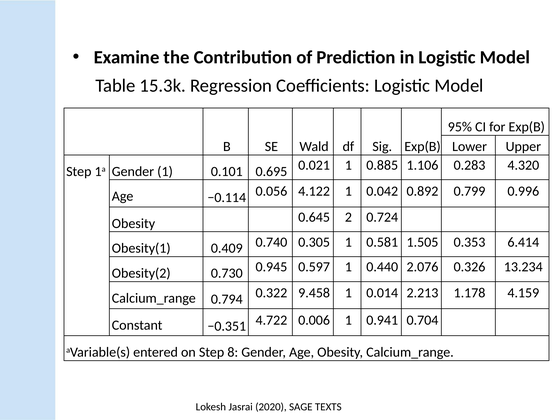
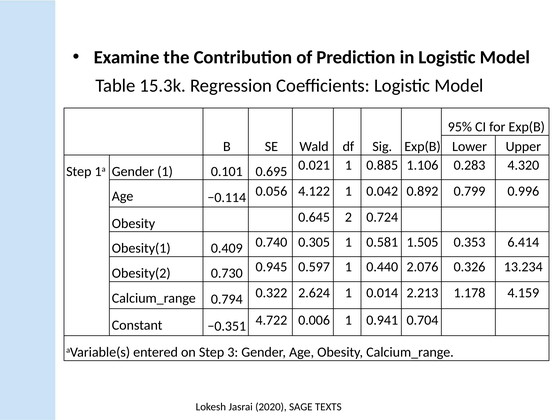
9.458: 9.458 -> 2.624
8: 8 -> 3
